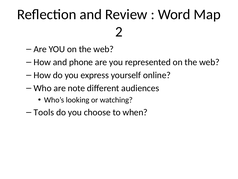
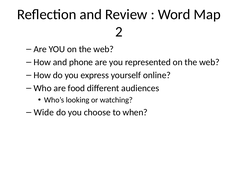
note: note -> food
Tools: Tools -> Wide
